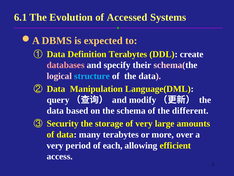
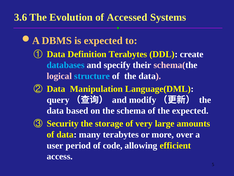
6.1: 6.1 -> 3.6
databases colour: pink -> light blue
the different: different -> expected
very at (55, 145): very -> user
each: each -> code
